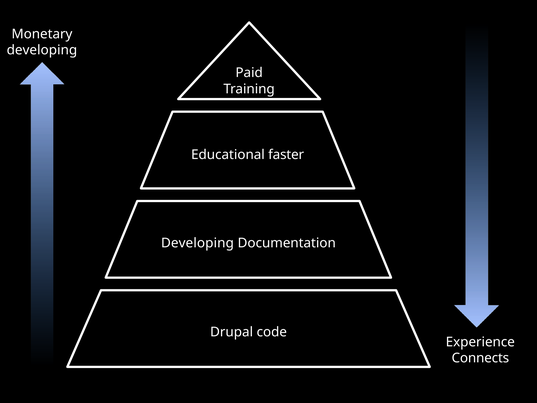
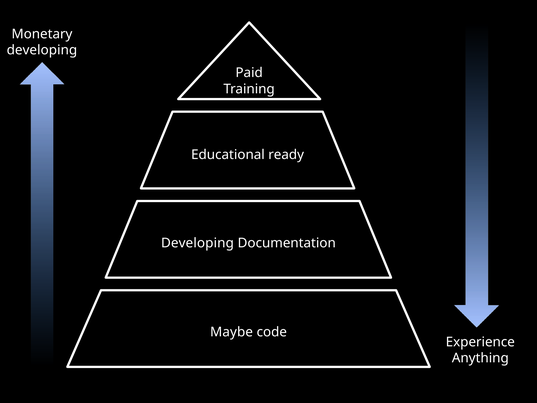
faster: faster -> ready
Drupal: Drupal -> Maybe
Connects: Connects -> Anything
